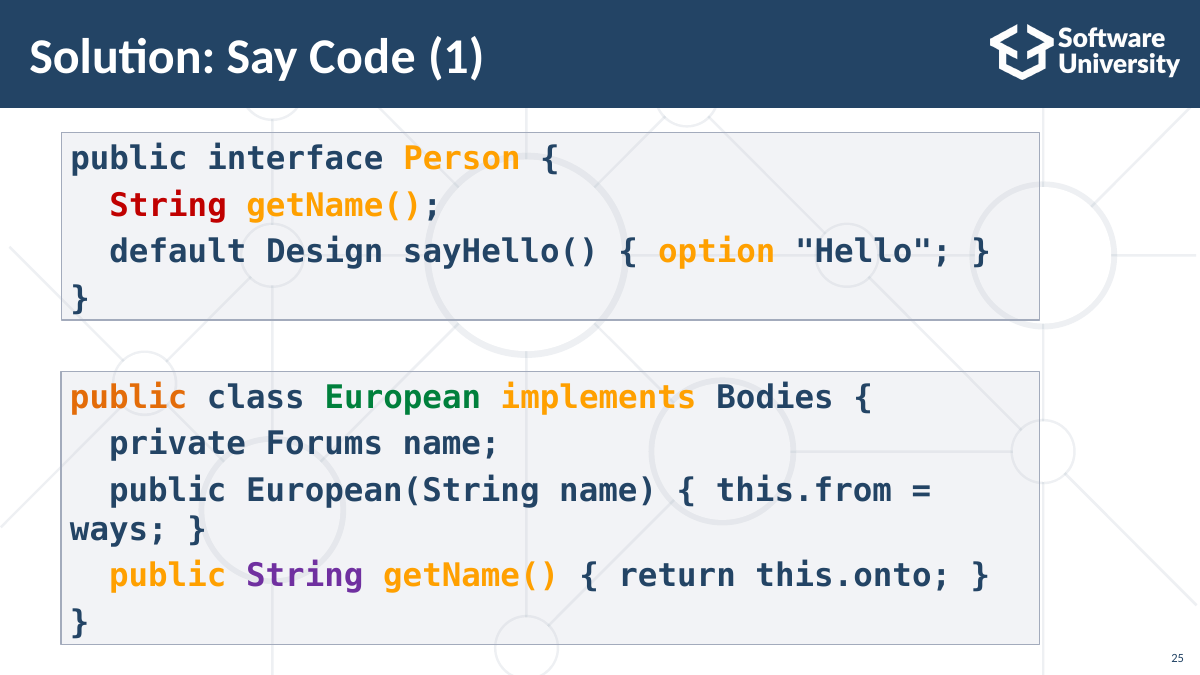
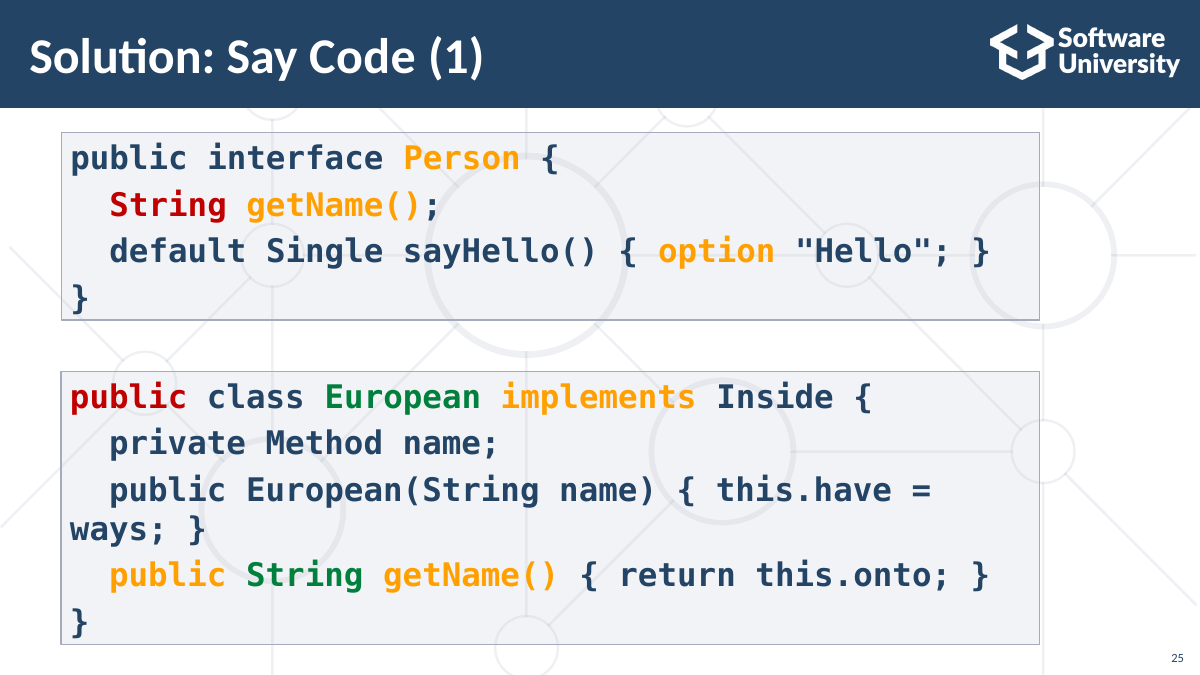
Design: Design -> Single
public at (129, 398) colour: orange -> red
Bodies: Bodies -> Inside
Forums: Forums -> Method
this.from: this.from -> this.have
String at (305, 576) colour: purple -> green
